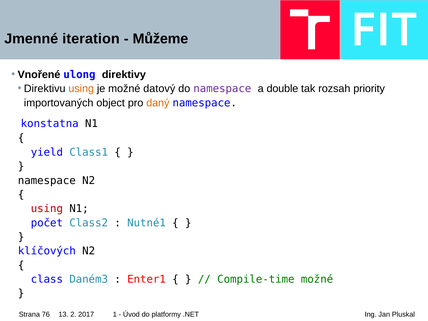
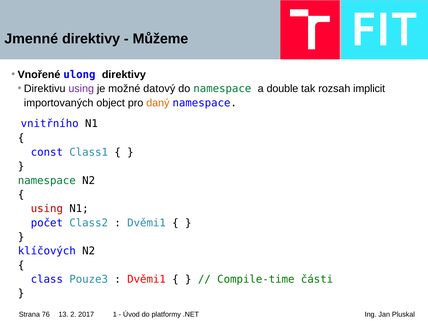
Jmenné iteration: iteration -> direktivy
using at (81, 89) colour: orange -> purple
namespace at (222, 89) colour: purple -> green
priority: priority -> implicit
konstatna: konstatna -> vnitřního
yield: yield -> const
namespace at (47, 180) colour: black -> green
Nutné1 at (147, 223): Nutné1 -> Dvěmi1
Daném3: Daném3 -> Pouze3
Enter1 at (147, 279): Enter1 -> Dvěmi1
Compile-time možné: možné -> části
